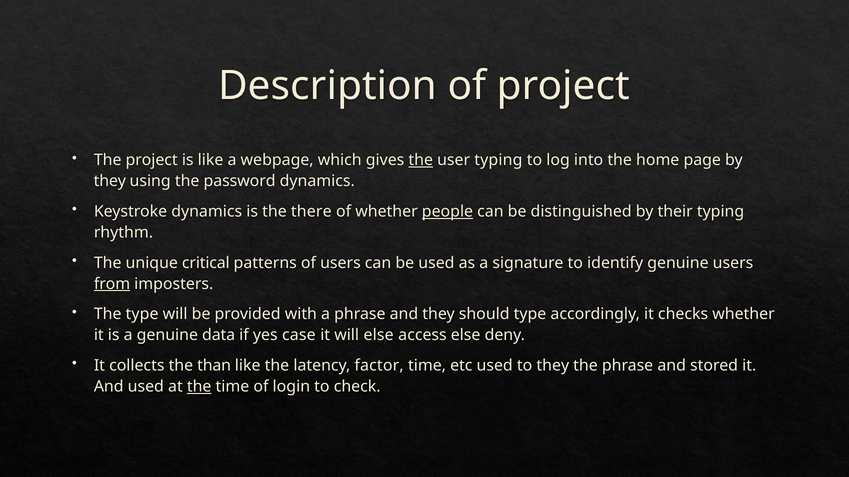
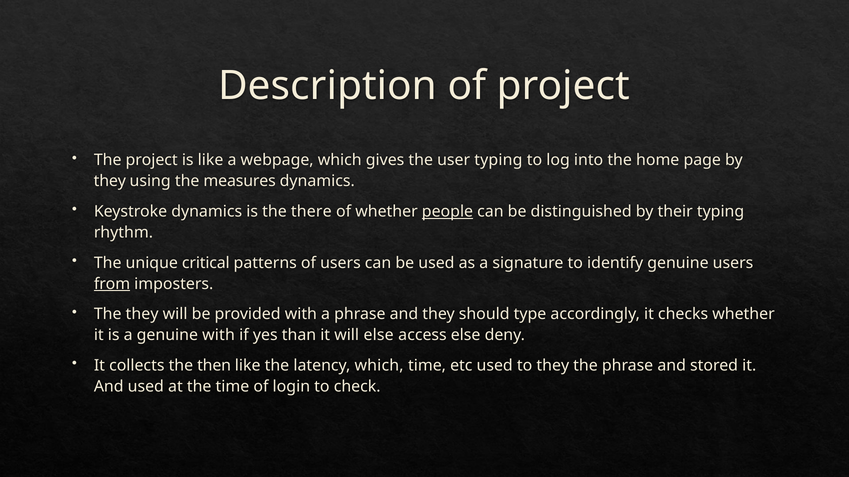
the at (421, 160) underline: present -> none
password: password -> measures
The type: type -> they
genuine data: data -> with
case: case -> than
than: than -> then
latency factor: factor -> which
the at (199, 387) underline: present -> none
